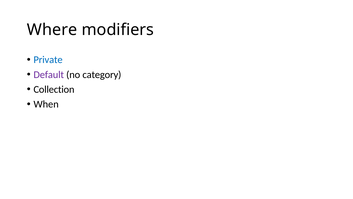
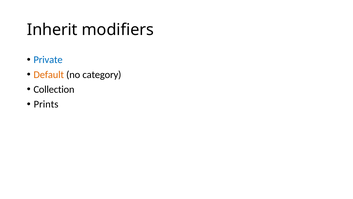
Where: Where -> Inherit
Default colour: purple -> orange
When: When -> Prints
